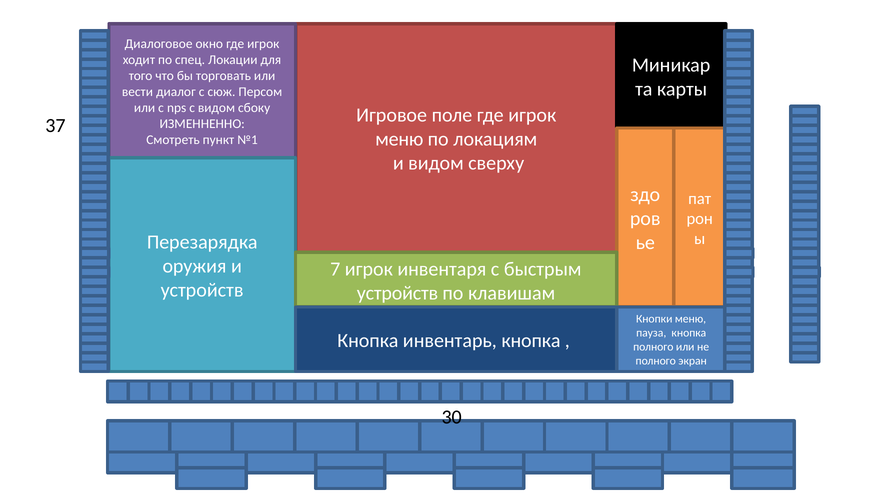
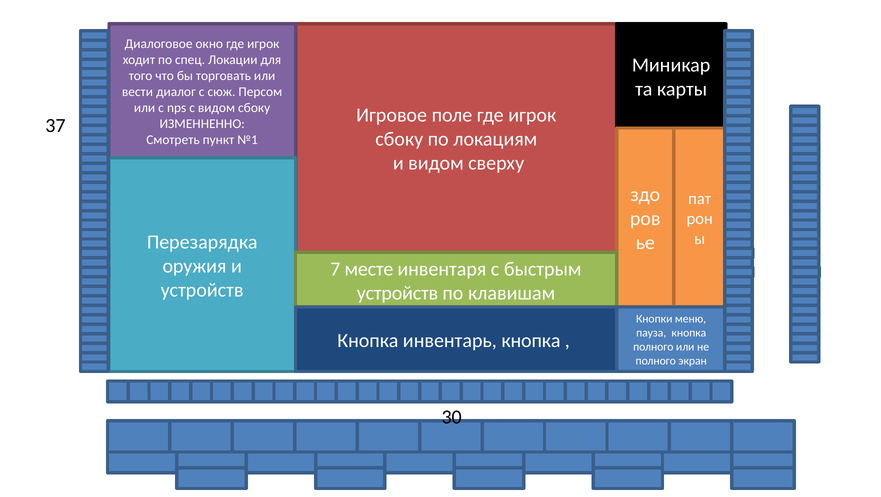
меню at (399, 139): меню -> сбоку
7 игрок: игрок -> месте
